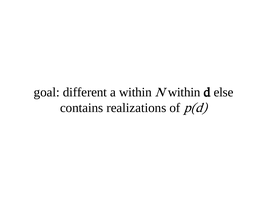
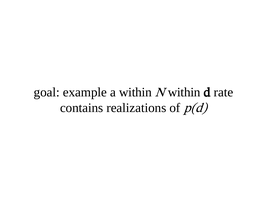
different: different -> example
else: else -> rate
